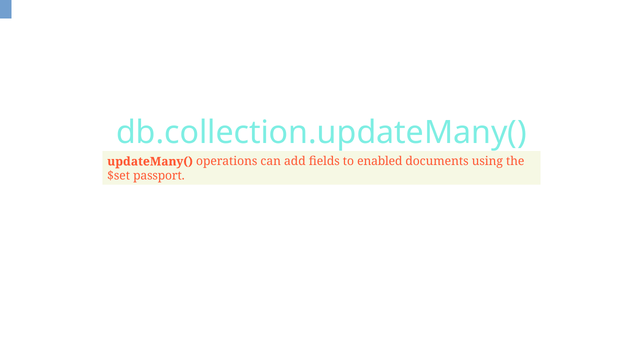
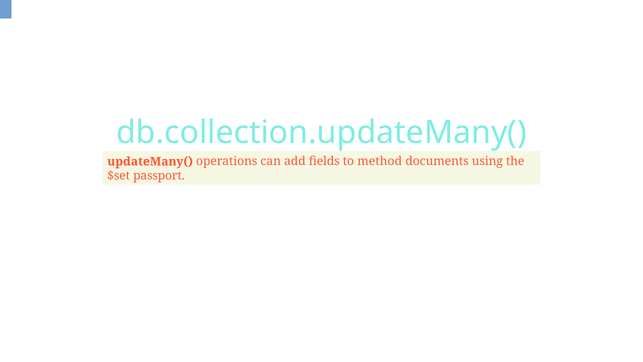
enabled: enabled -> method
